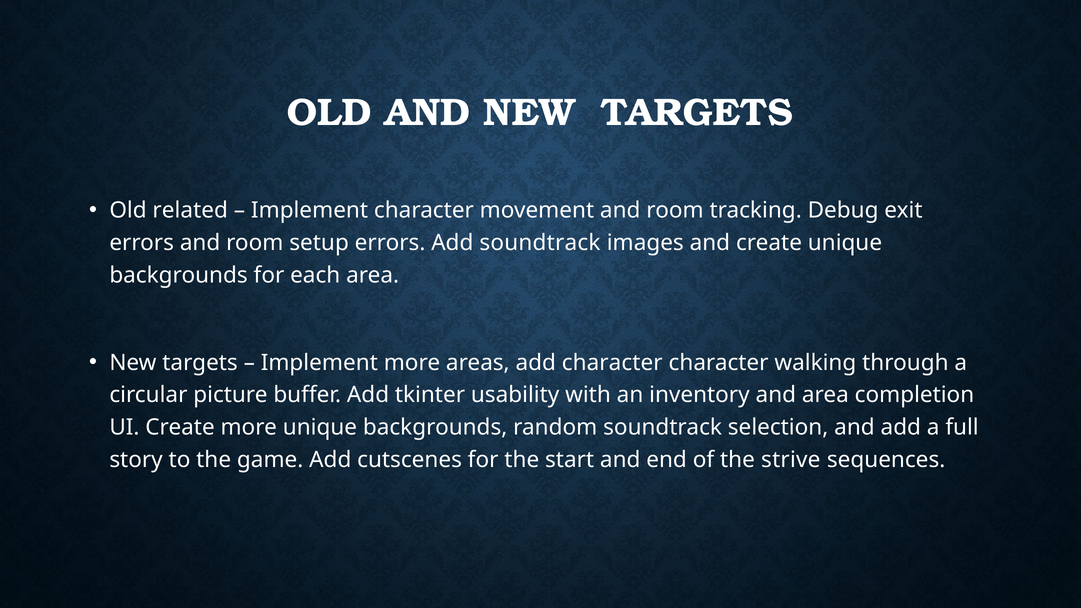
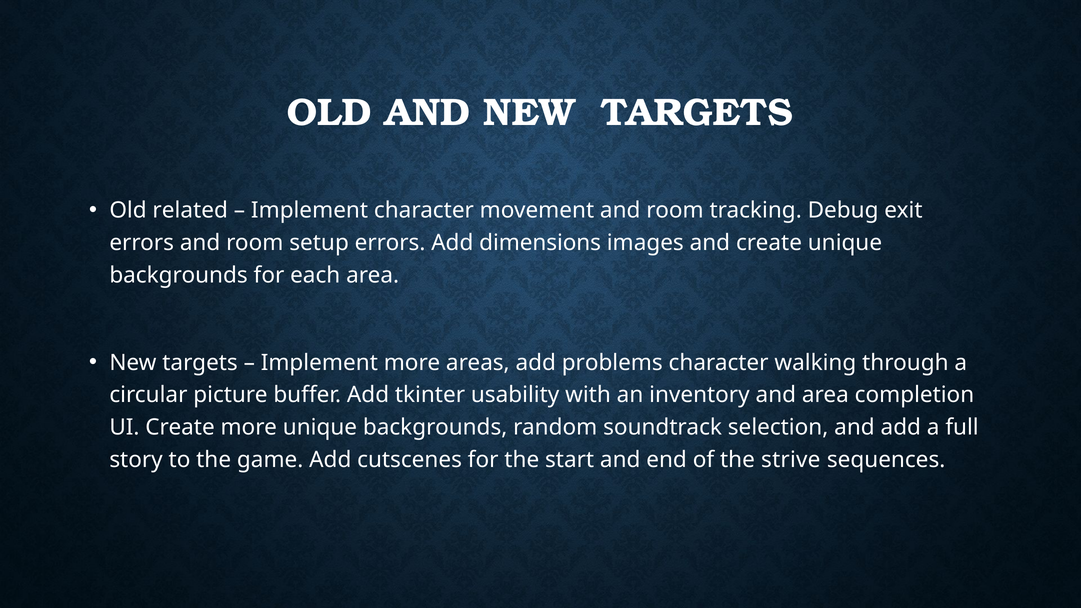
Add soundtrack: soundtrack -> dimensions
add character: character -> problems
